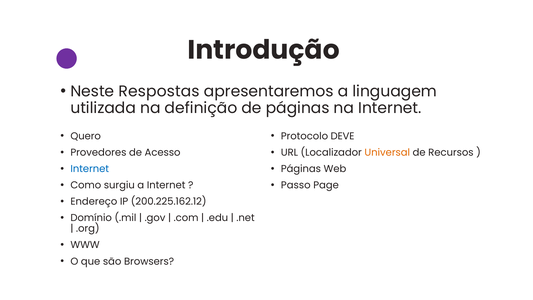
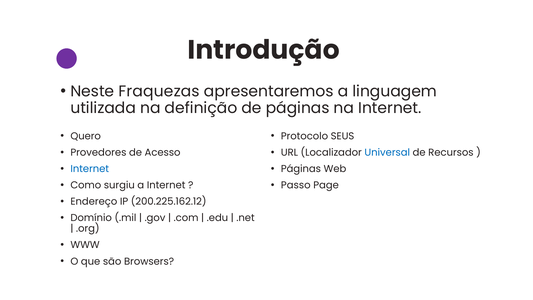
Respostas: Respostas -> Fraquezas
DEVE: DEVE -> SEUS
Universal colour: orange -> blue
